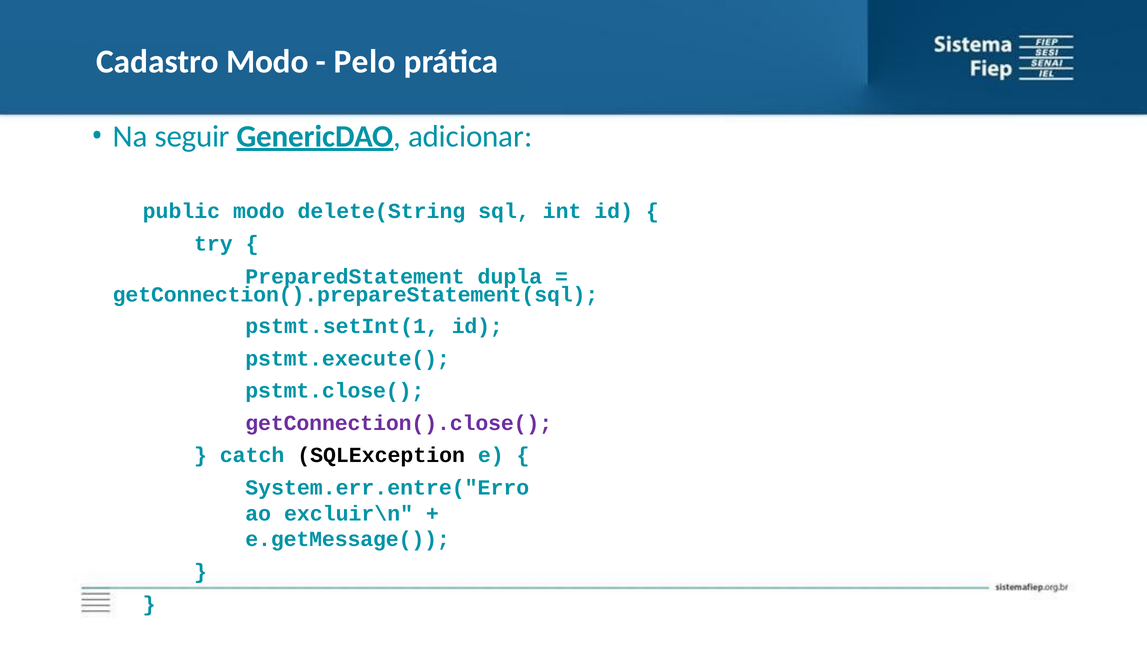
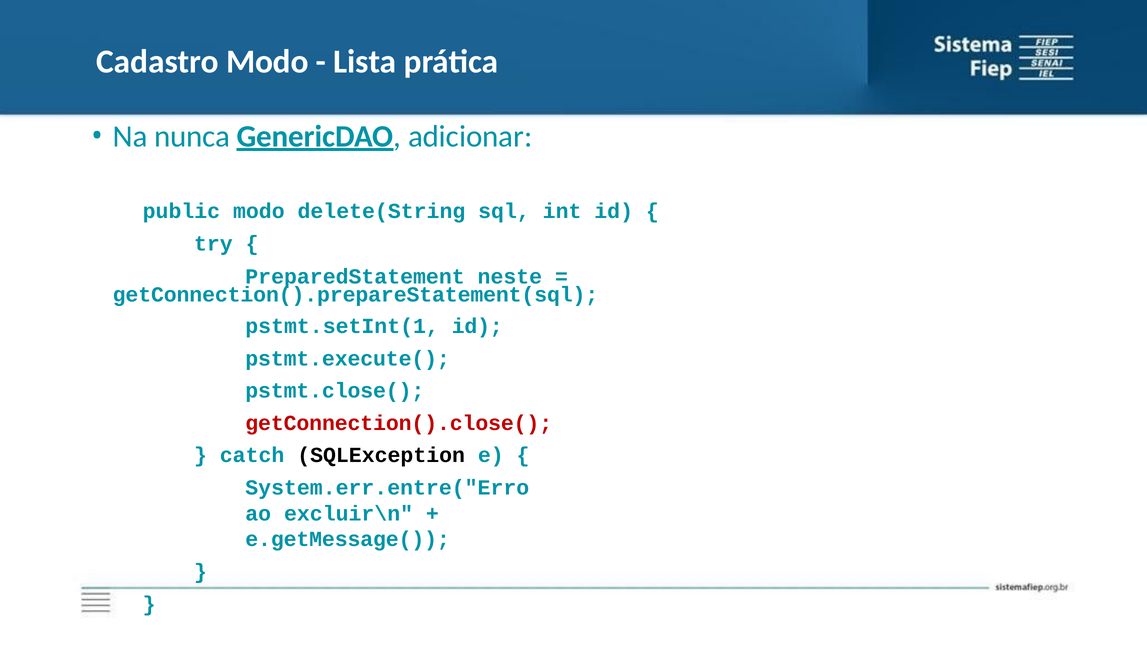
Pelo: Pelo -> Lista
seguir: seguir -> nunca
dupla: dupla -> neste
getConnection().close( colour: purple -> red
